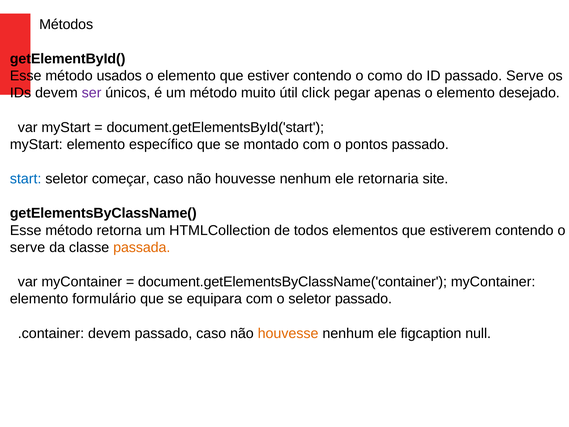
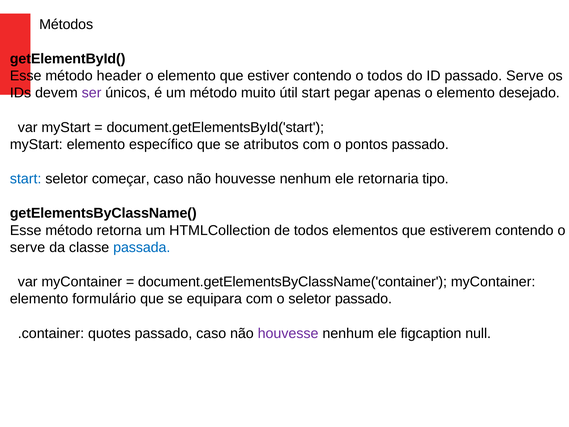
usados: usados -> header
o como: como -> todos
útil click: click -> start
montado: montado -> atributos
site: site -> tipo
passada colour: orange -> blue
.container devem: devem -> quotes
houvesse at (288, 333) colour: orange -> purple
